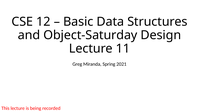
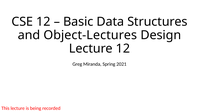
Object-Saturday: Object-Saturday -> Object-Lectures
Lecture 11: 11 -> 12
